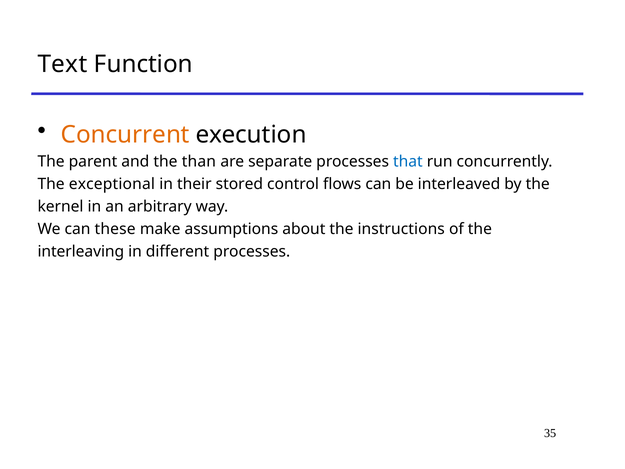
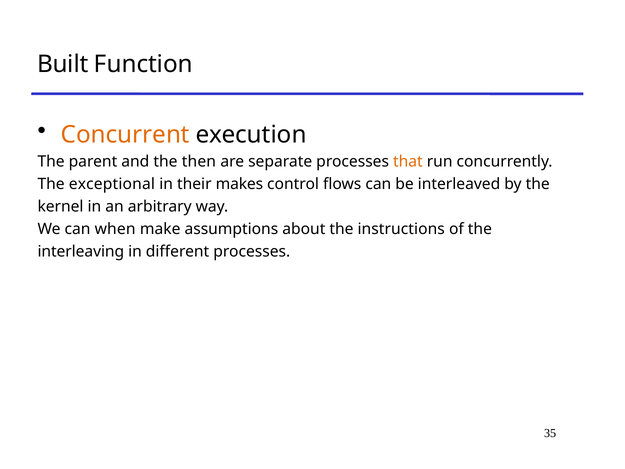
Text: Text -> Built
than: than -> then
that colour: blue -> orange
stored: stored -> makes
these: these -> when
